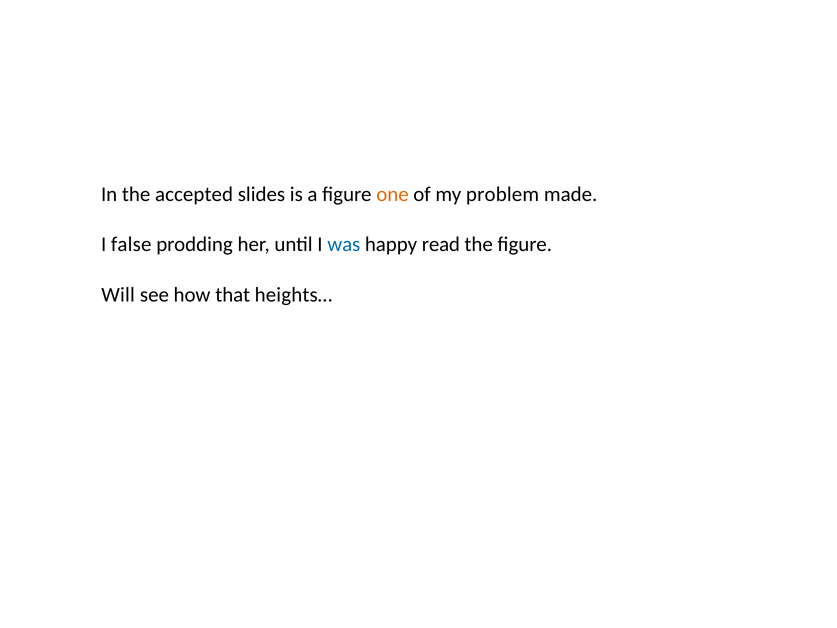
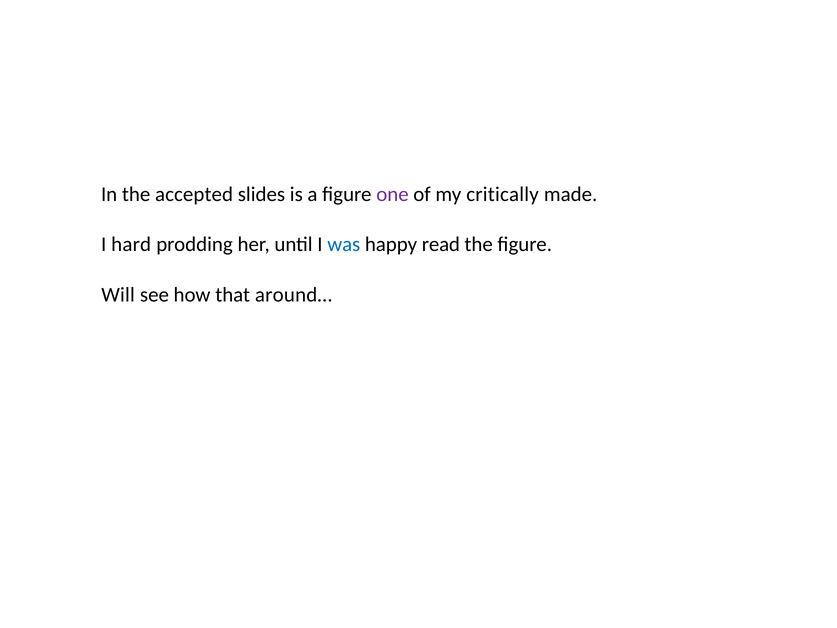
one colour: orange -> purple
problem: problem -> critically
false: false -> hard
heights…: heights… -> around…
